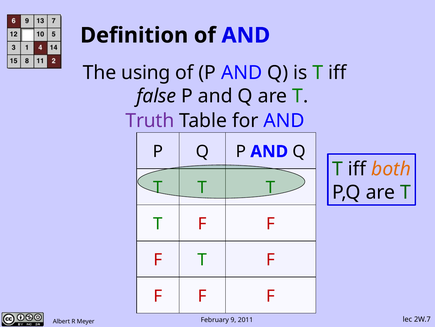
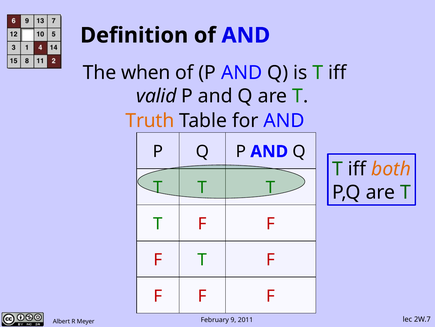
using: using -> when
false: false -> valid
Truth colour: purple -> orange
